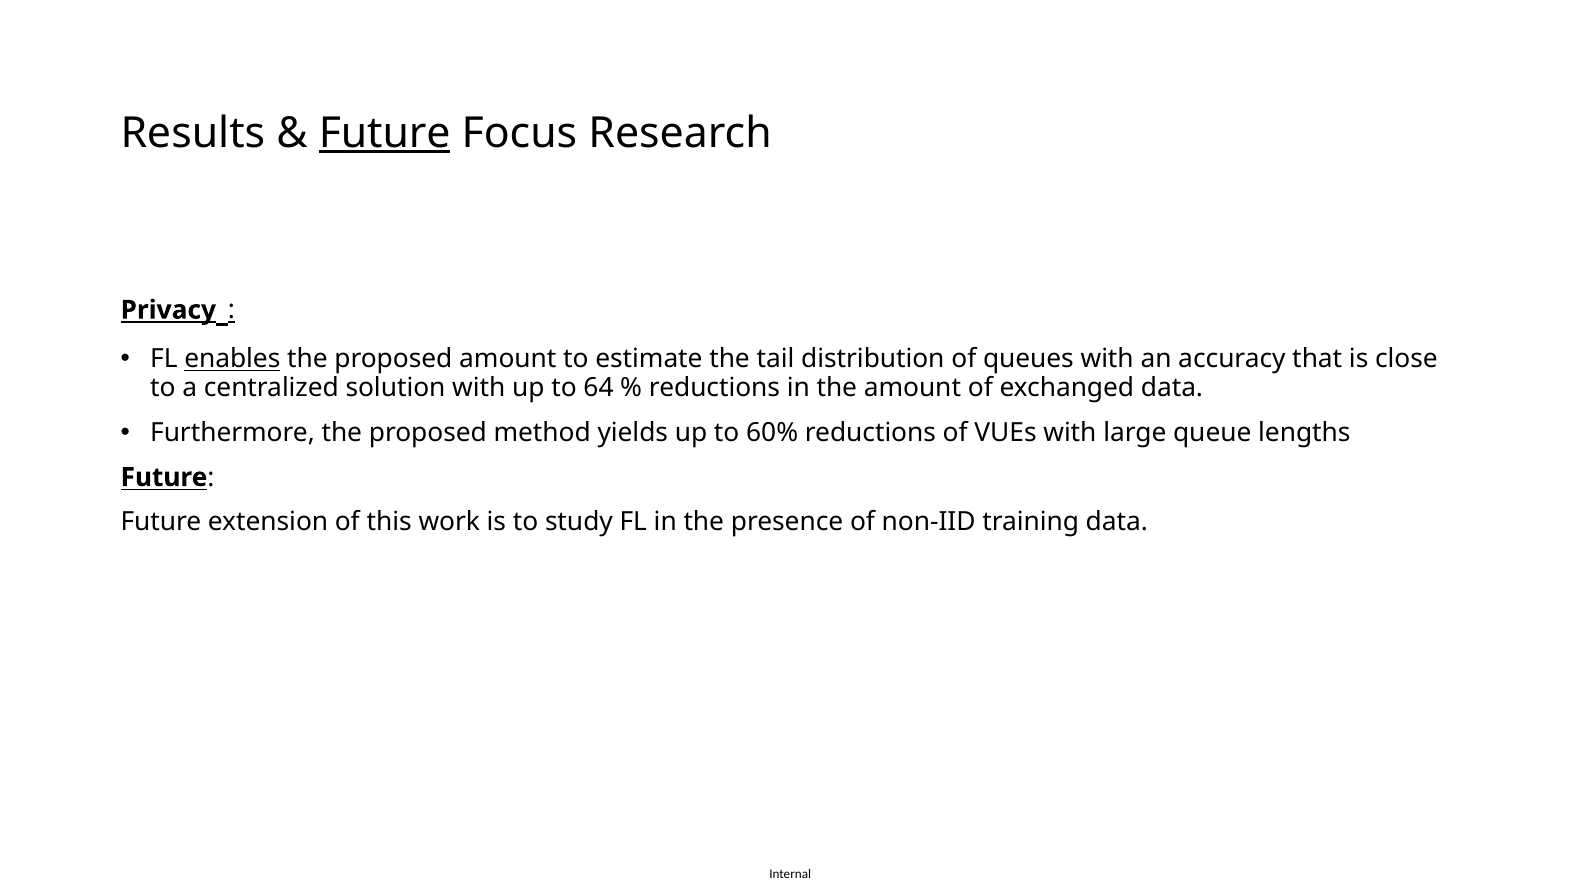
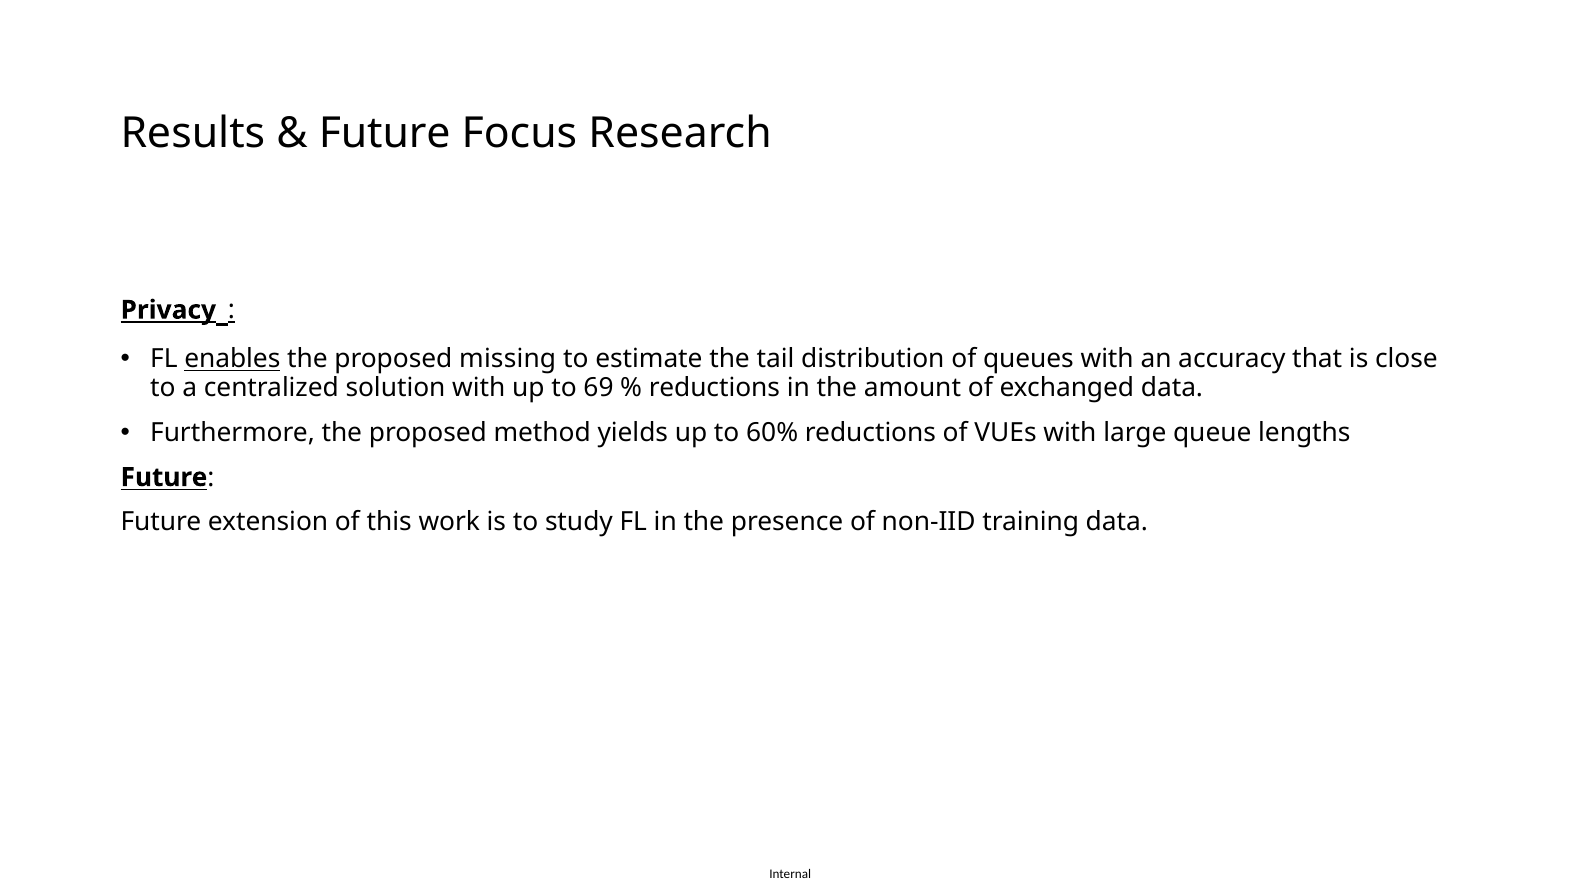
Future at (385, 133) underline: present -> none
proposed amount: amount -> missing
64: 64 -> 69
